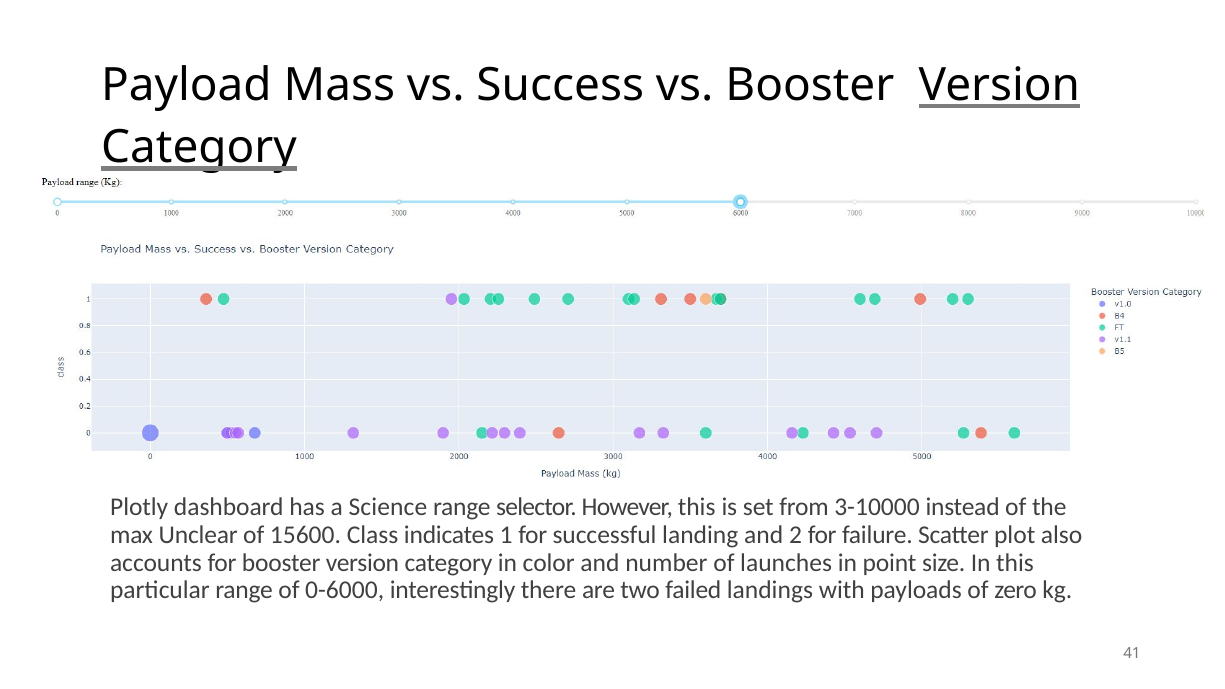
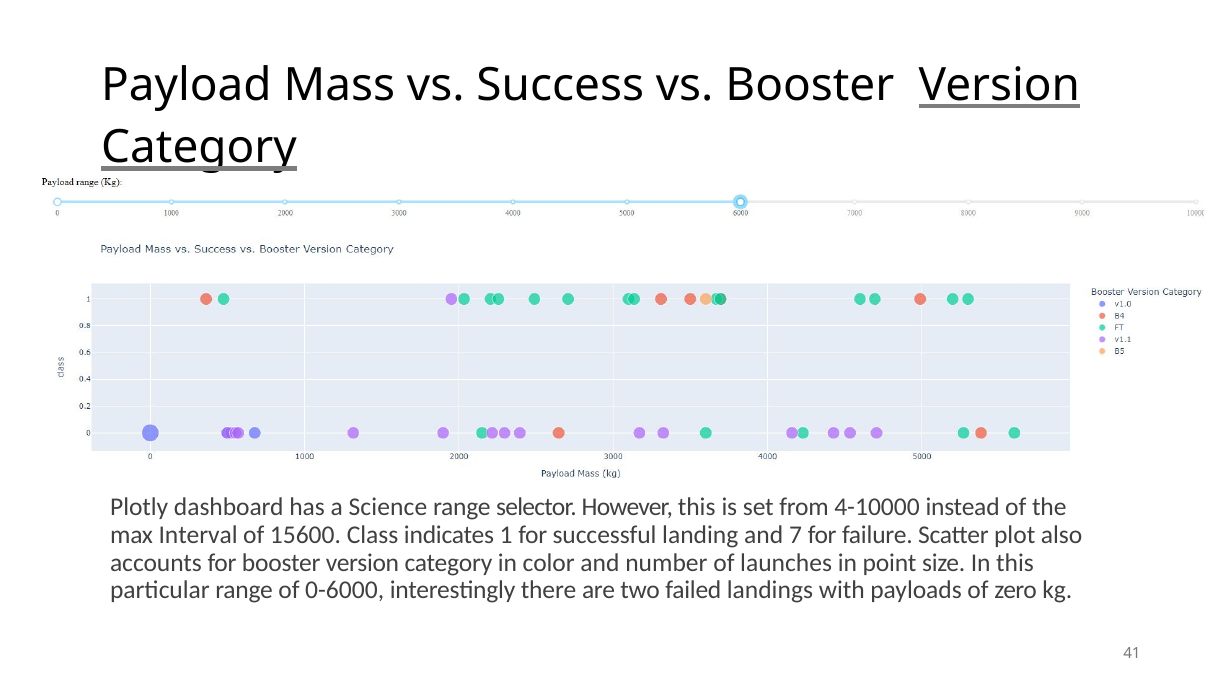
3-10000: 3-10000 -> 4-10000
Unclear: Unclear -> Interval
2: 2 -> 7
